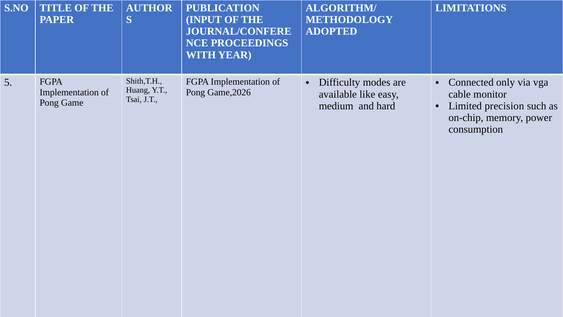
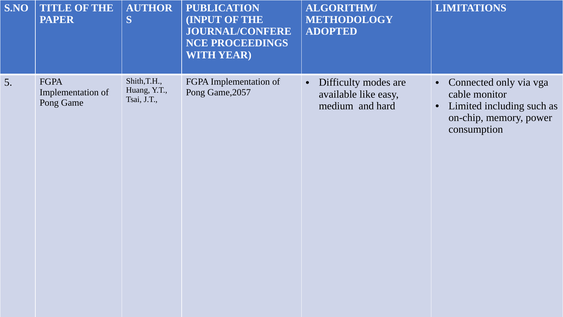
Game,2026: Game,2026 -> Game,2057
precision: precision -> including
